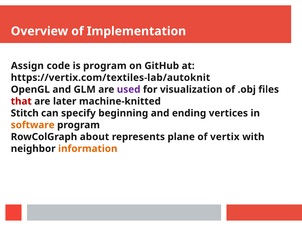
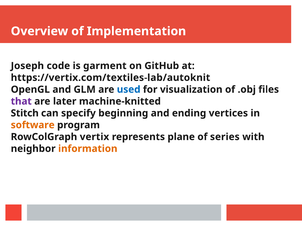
Assign: Assign -> Joseph
is program: program -> garment
used colour: purple -> blue
that colour: red -> purple
about: about -> vertix
vertix: vertix -> series
